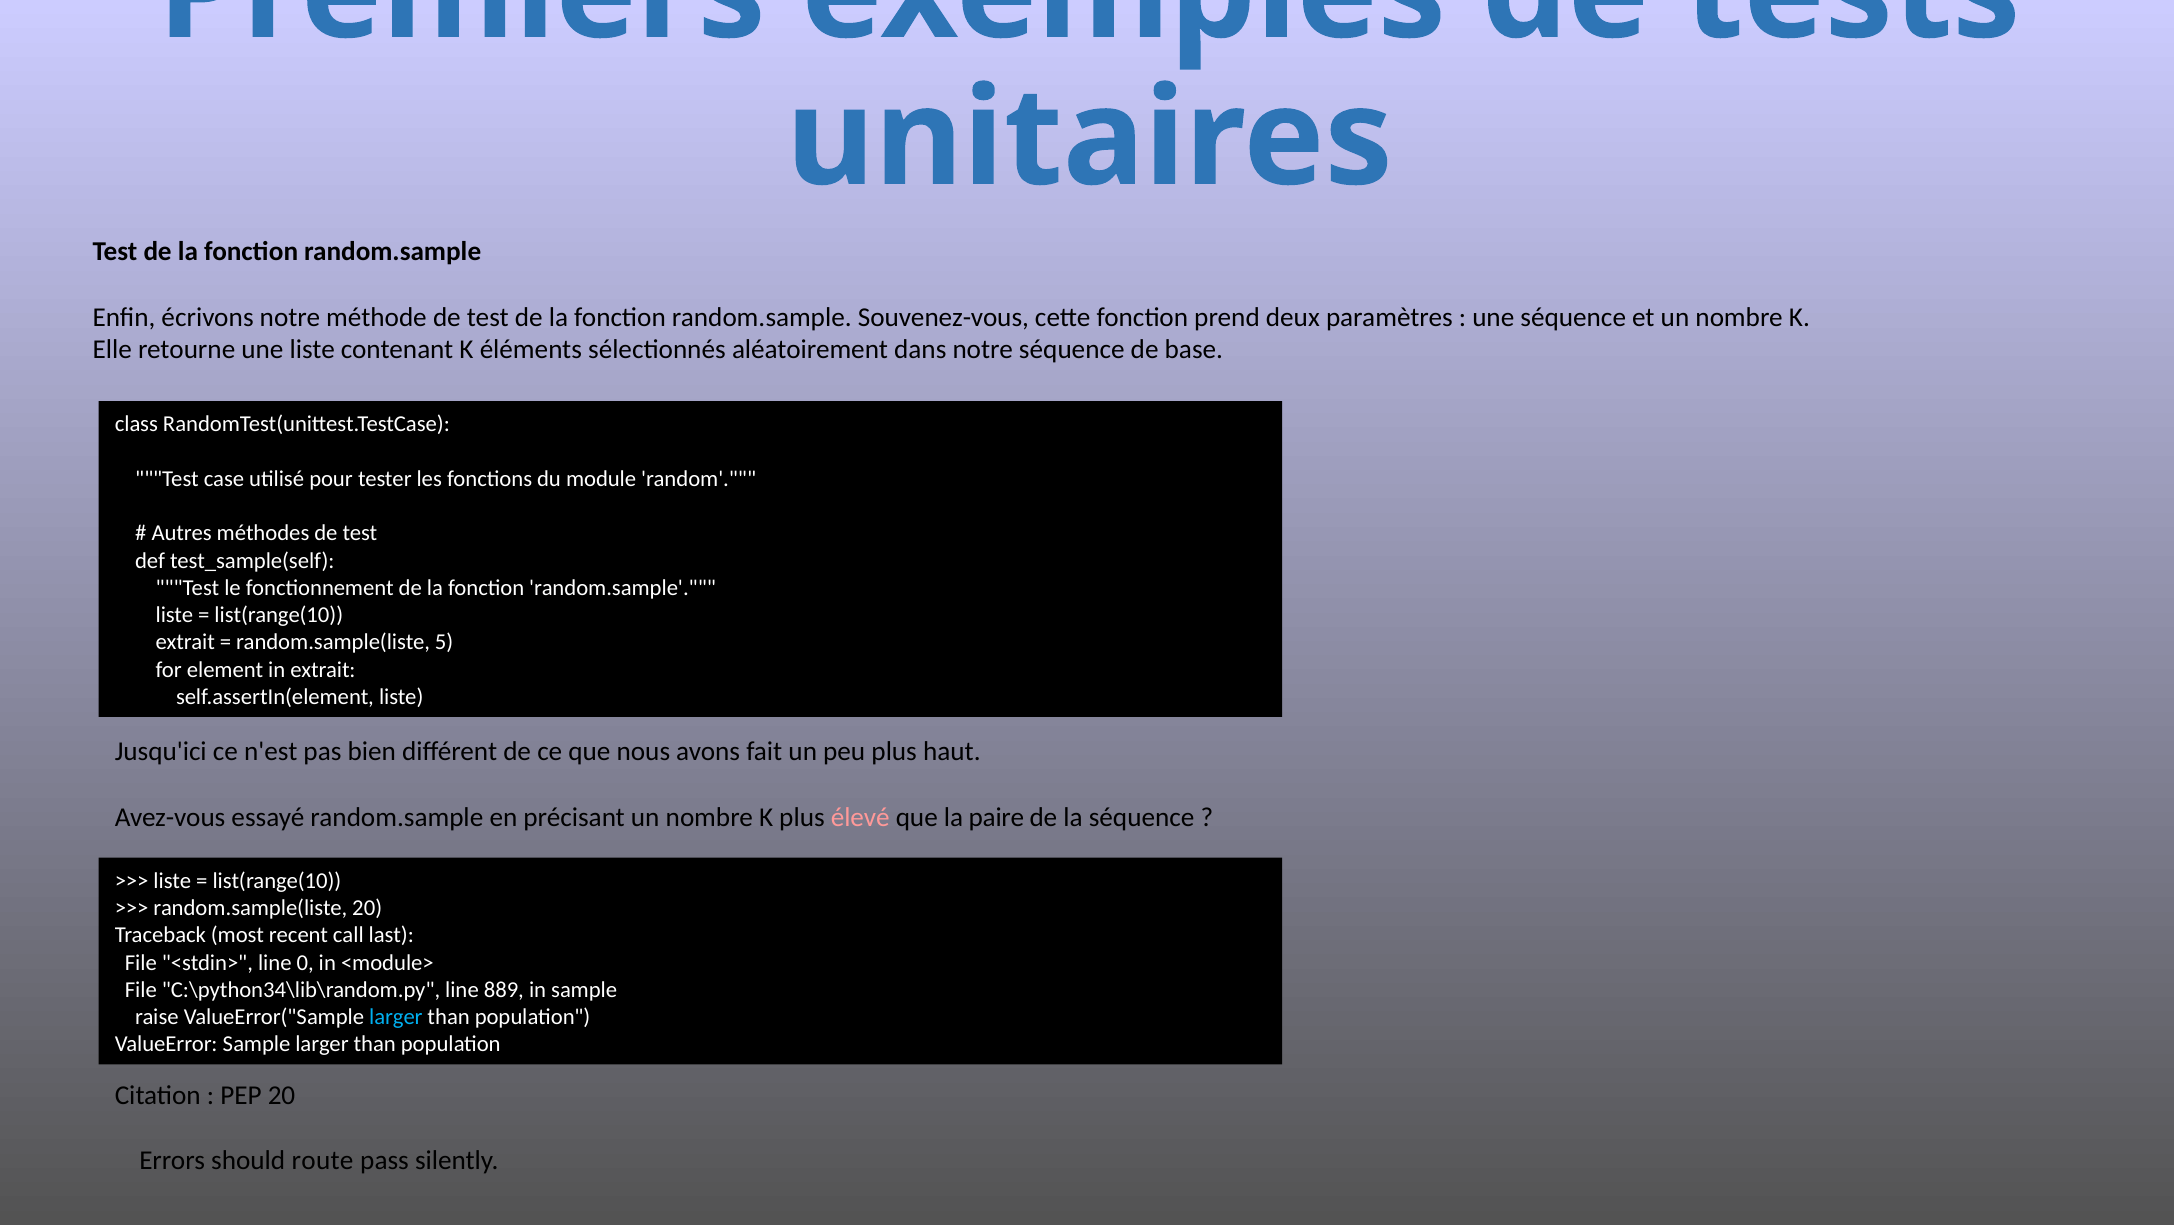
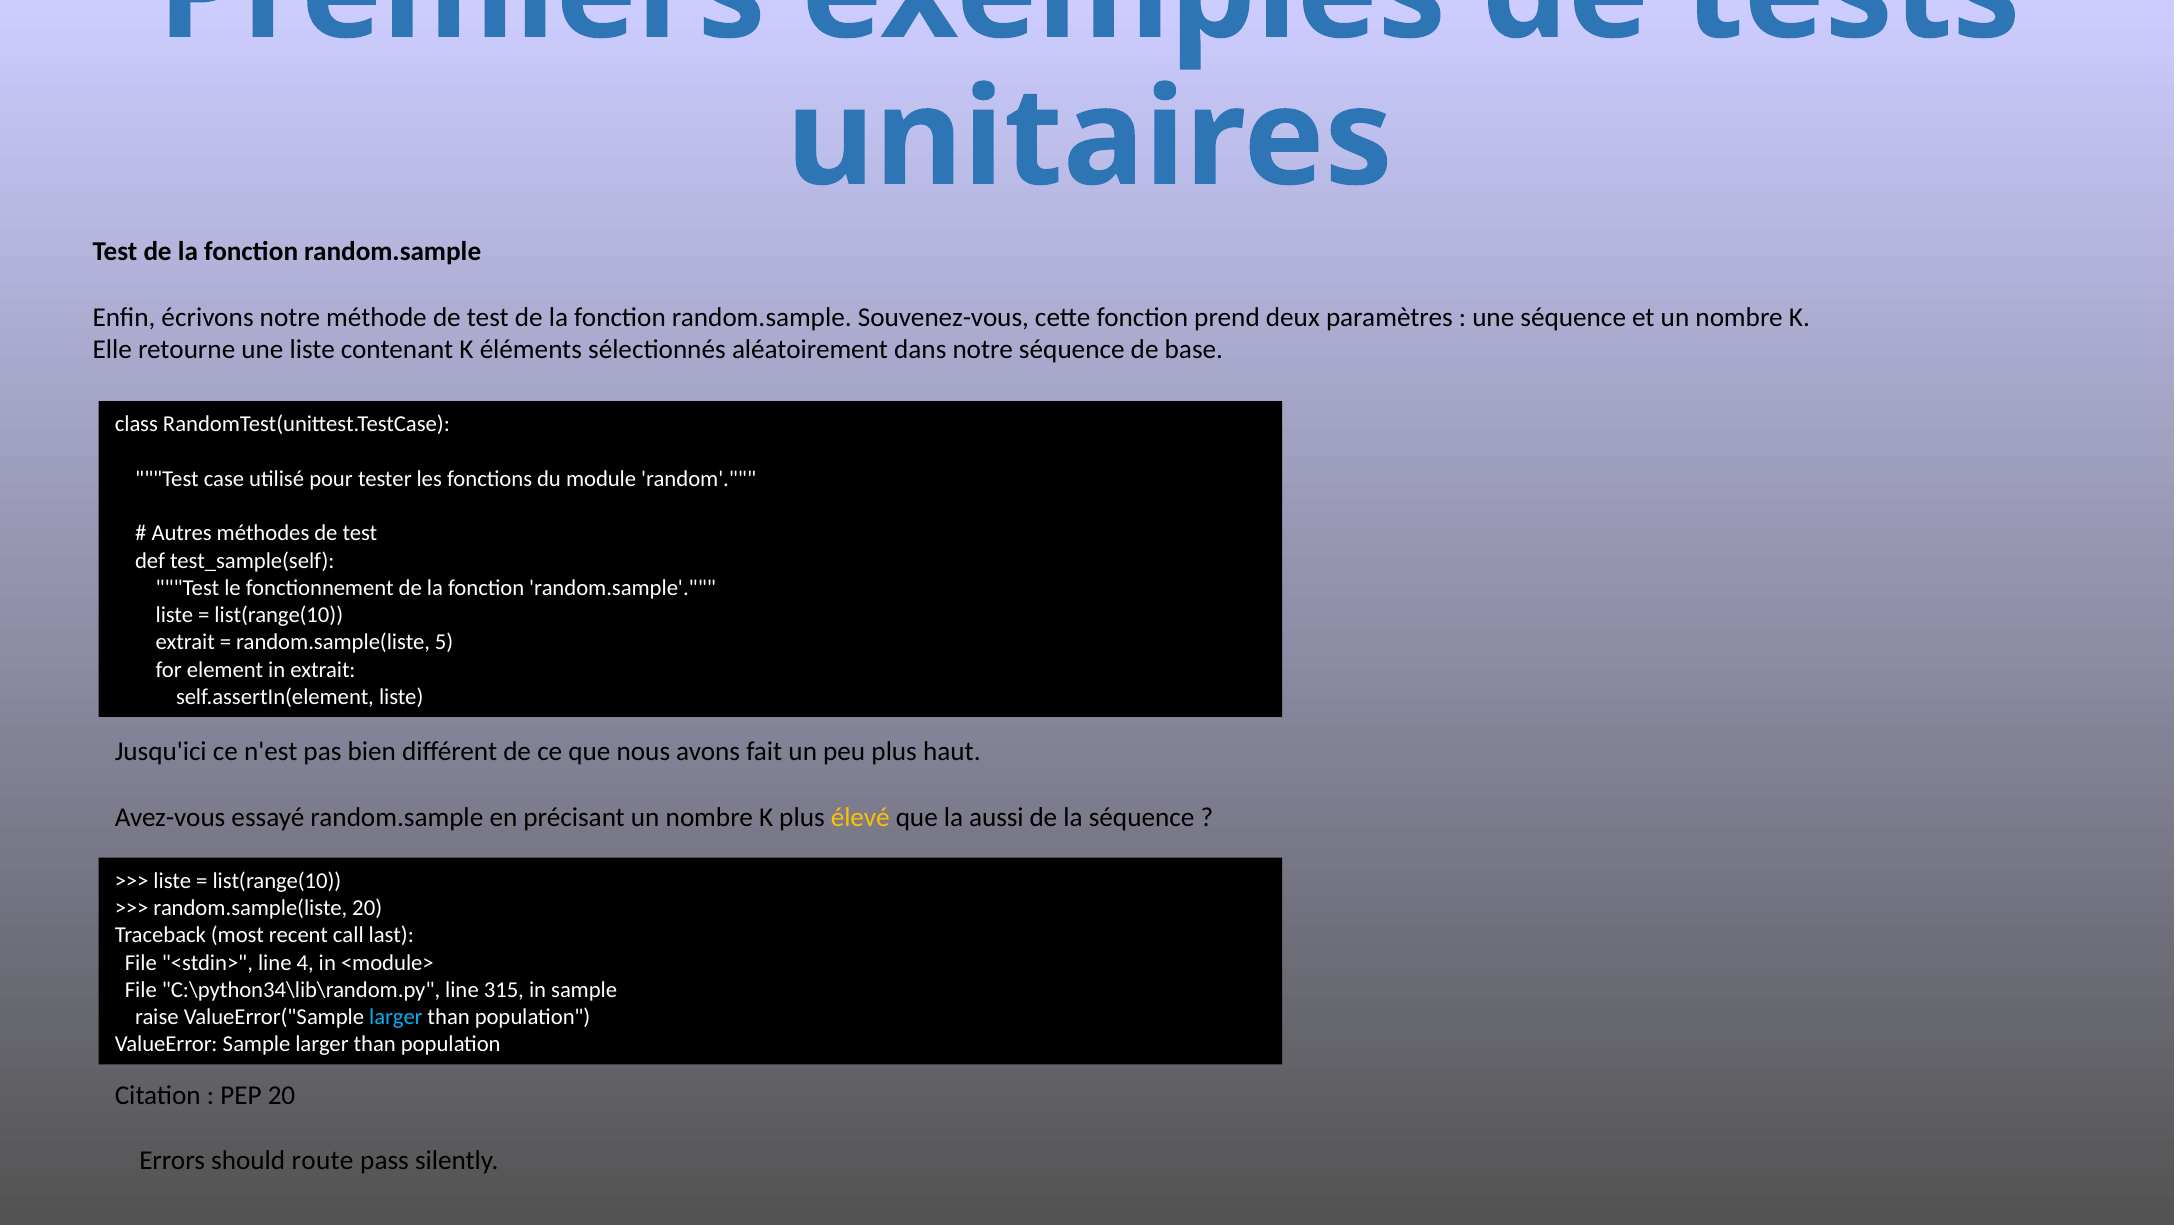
élevé colour: pink -> yellow
paire: paire -> aussi
0: 0 -> 4
889: 889 -> 315
